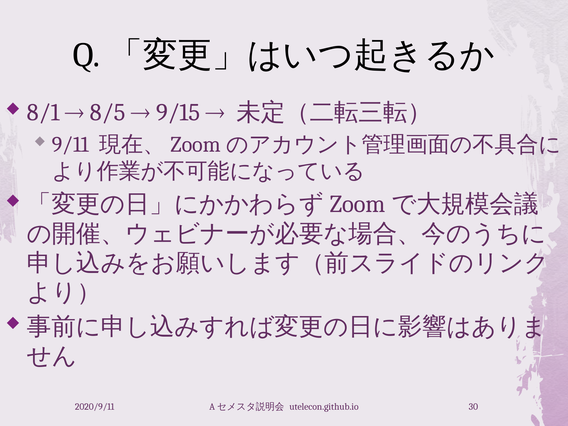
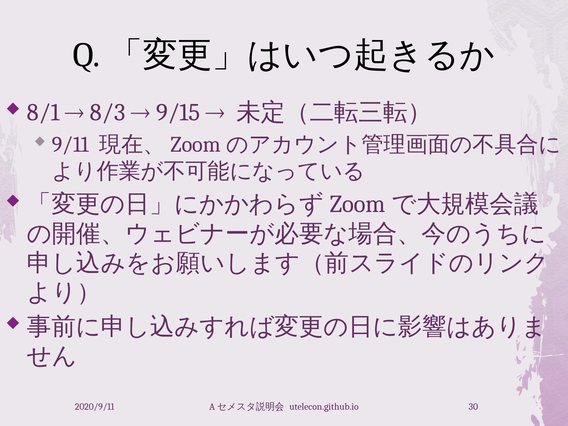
8/5: 8/5 -> 8/3
